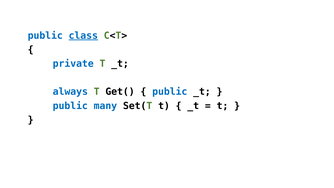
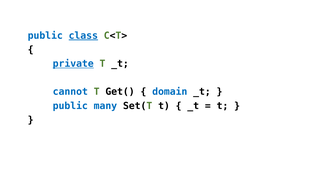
private underline: none -> present
always: always -> cannot
public at (170, 92): public -> domain
